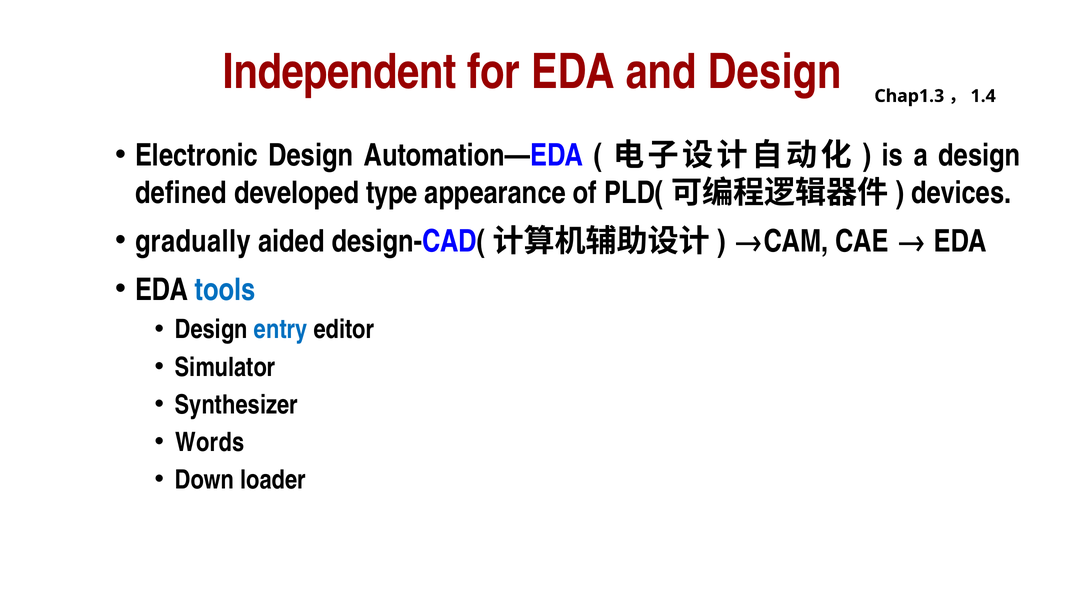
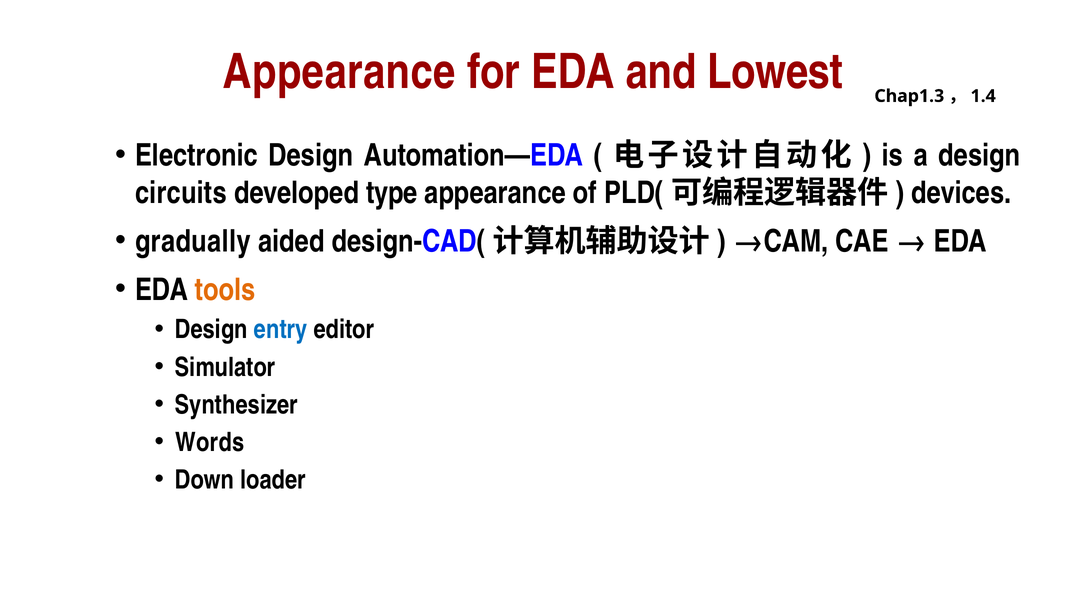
Independent at (340, 72): Independent -> Appearance
and Design: Design -> Lowest
defined: defined -> circuits
tools colour: blue -> orange
